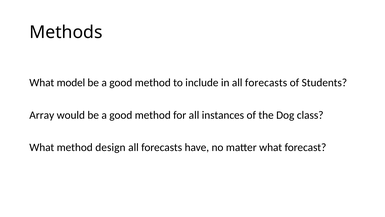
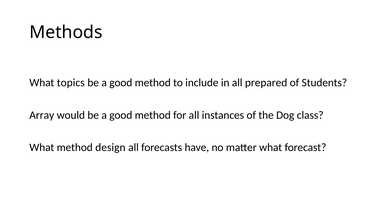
model: model -> topics
in all forecasts: forecasts -> prepared
